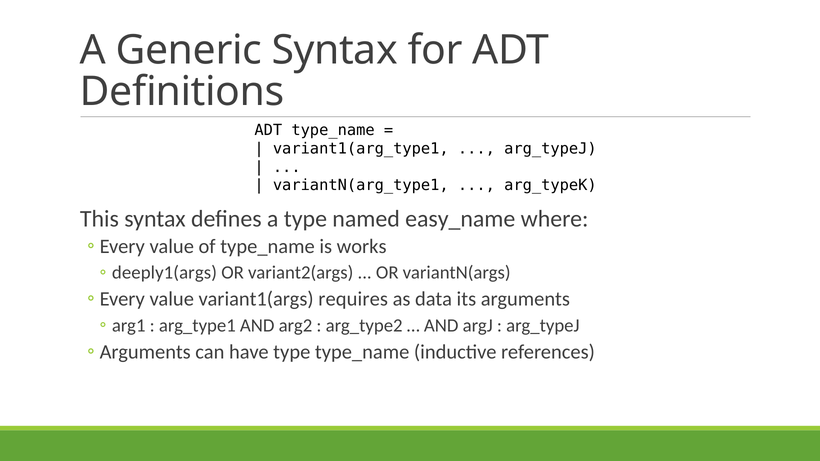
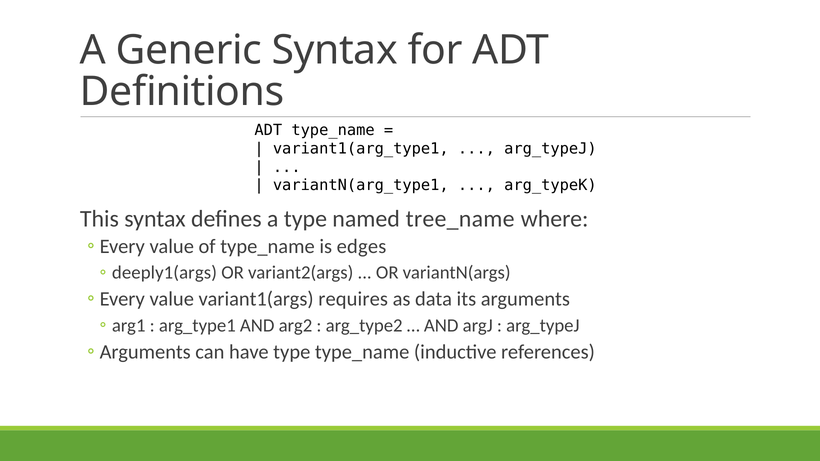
easy_name: easy_name -> tree_name
works: works -> edges
